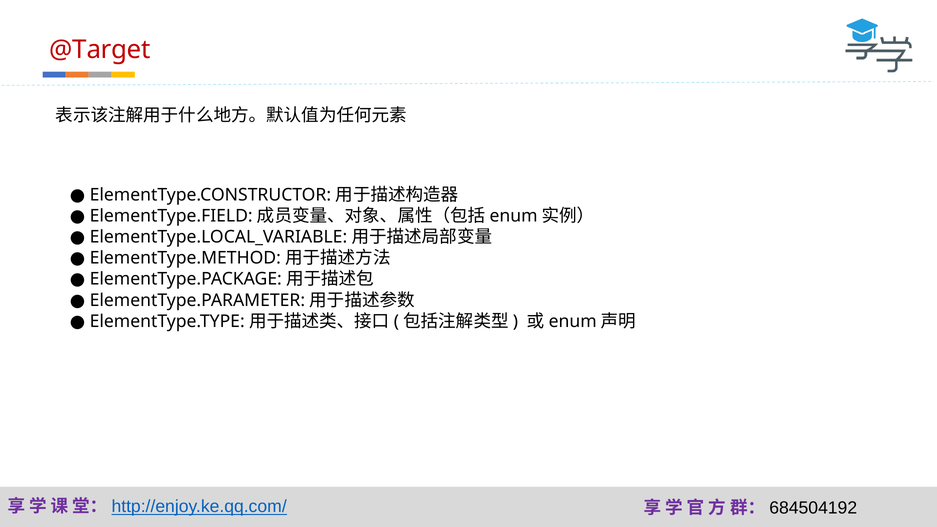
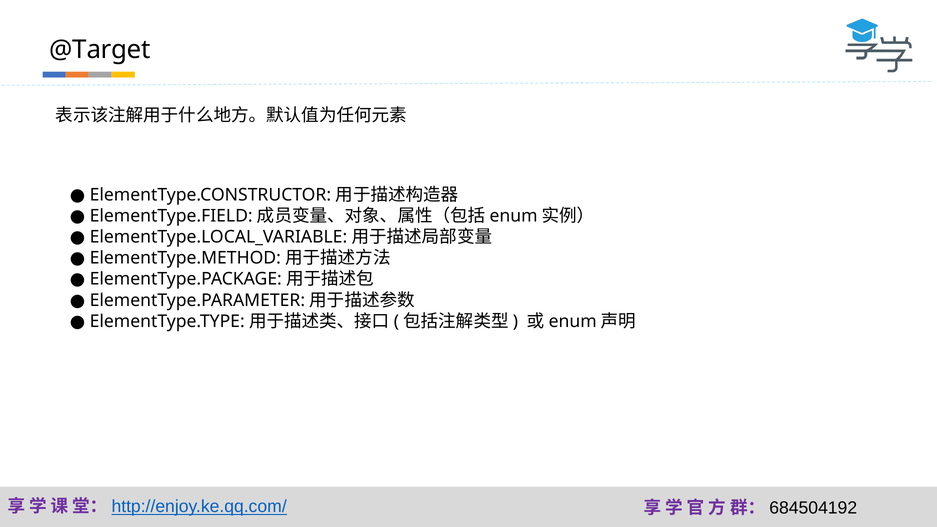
@Target colour: red -> black
